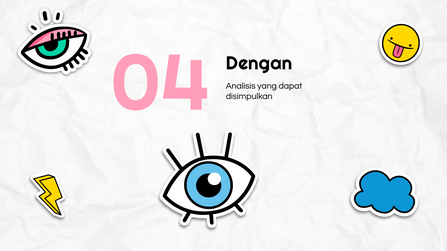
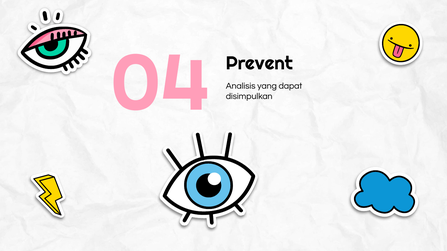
Dengan: Dengan -> Prevent
